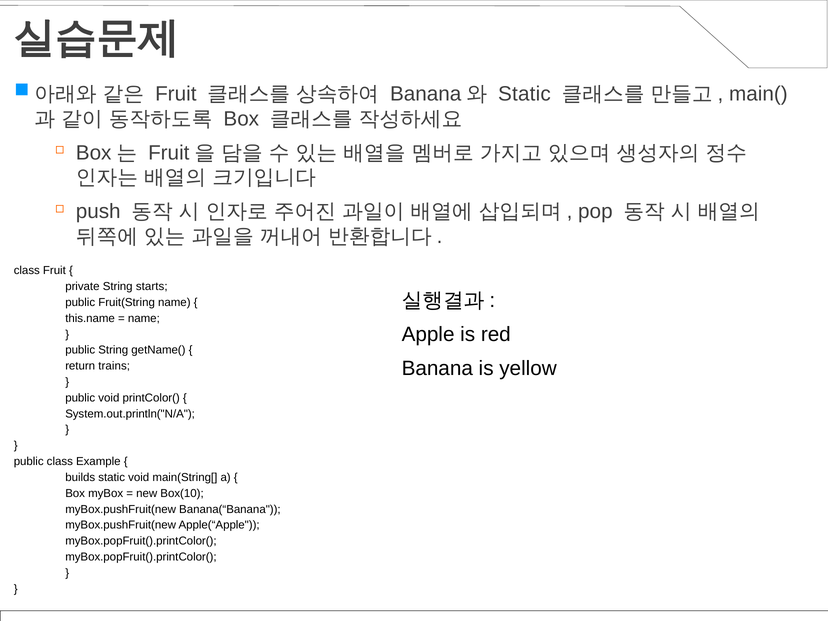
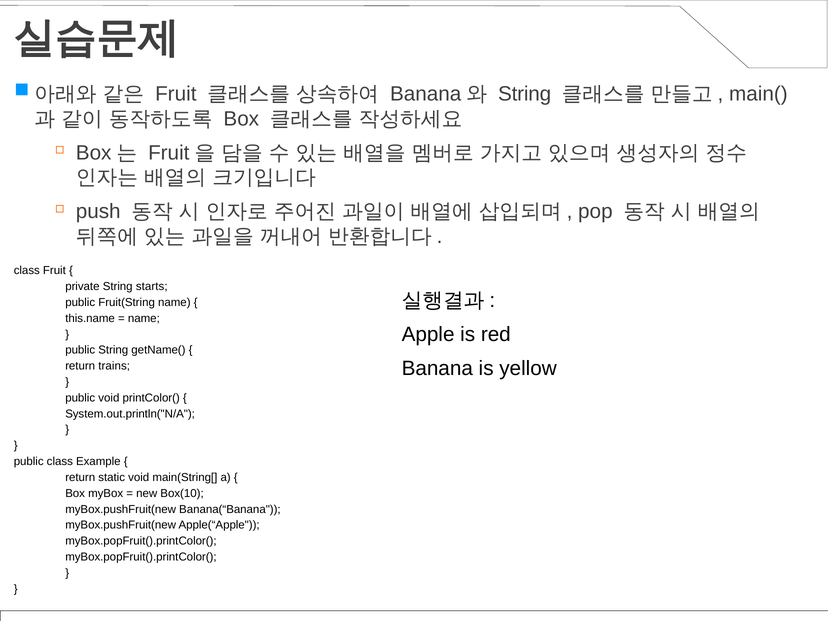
Static at (524, 94): Static -> String
builds at (80, 477): builds -> return
